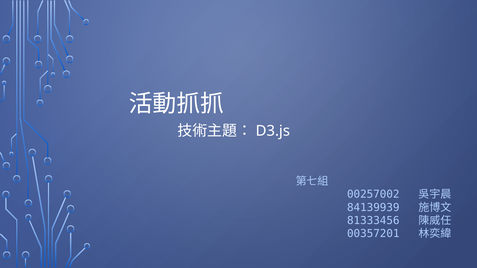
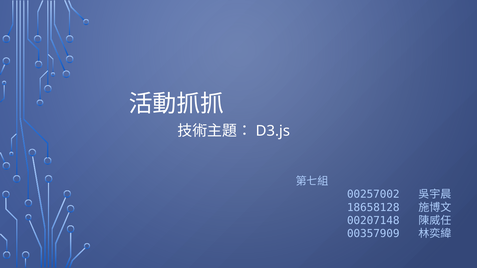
84139939: 84139939 -> 18658128
81333456: 81333456 -> 00207148
00357201: 00357201 -> 00357909
